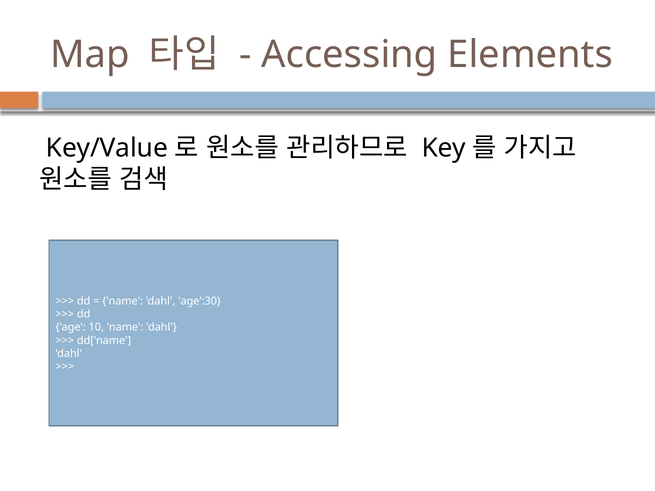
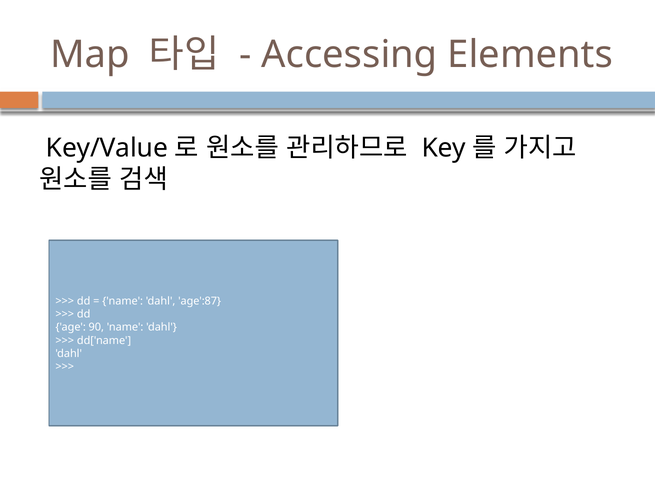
age':30: age':30 -> age':87
10: 10 -> 90
